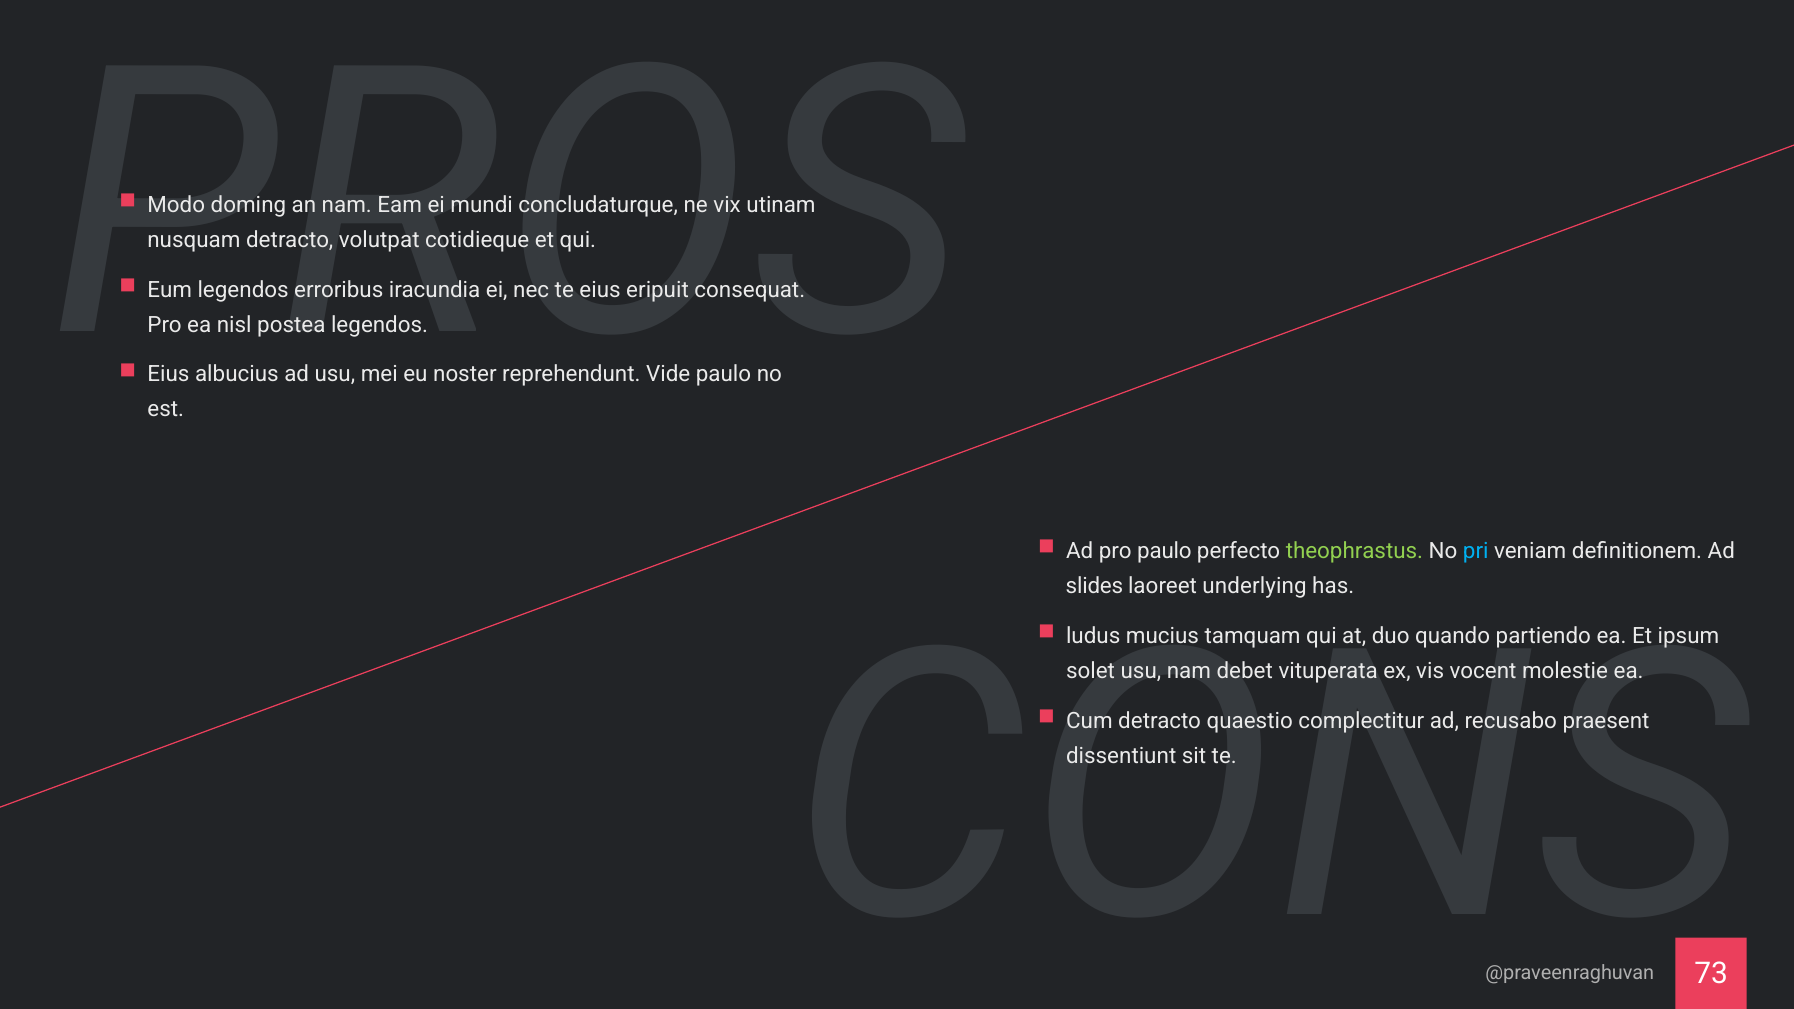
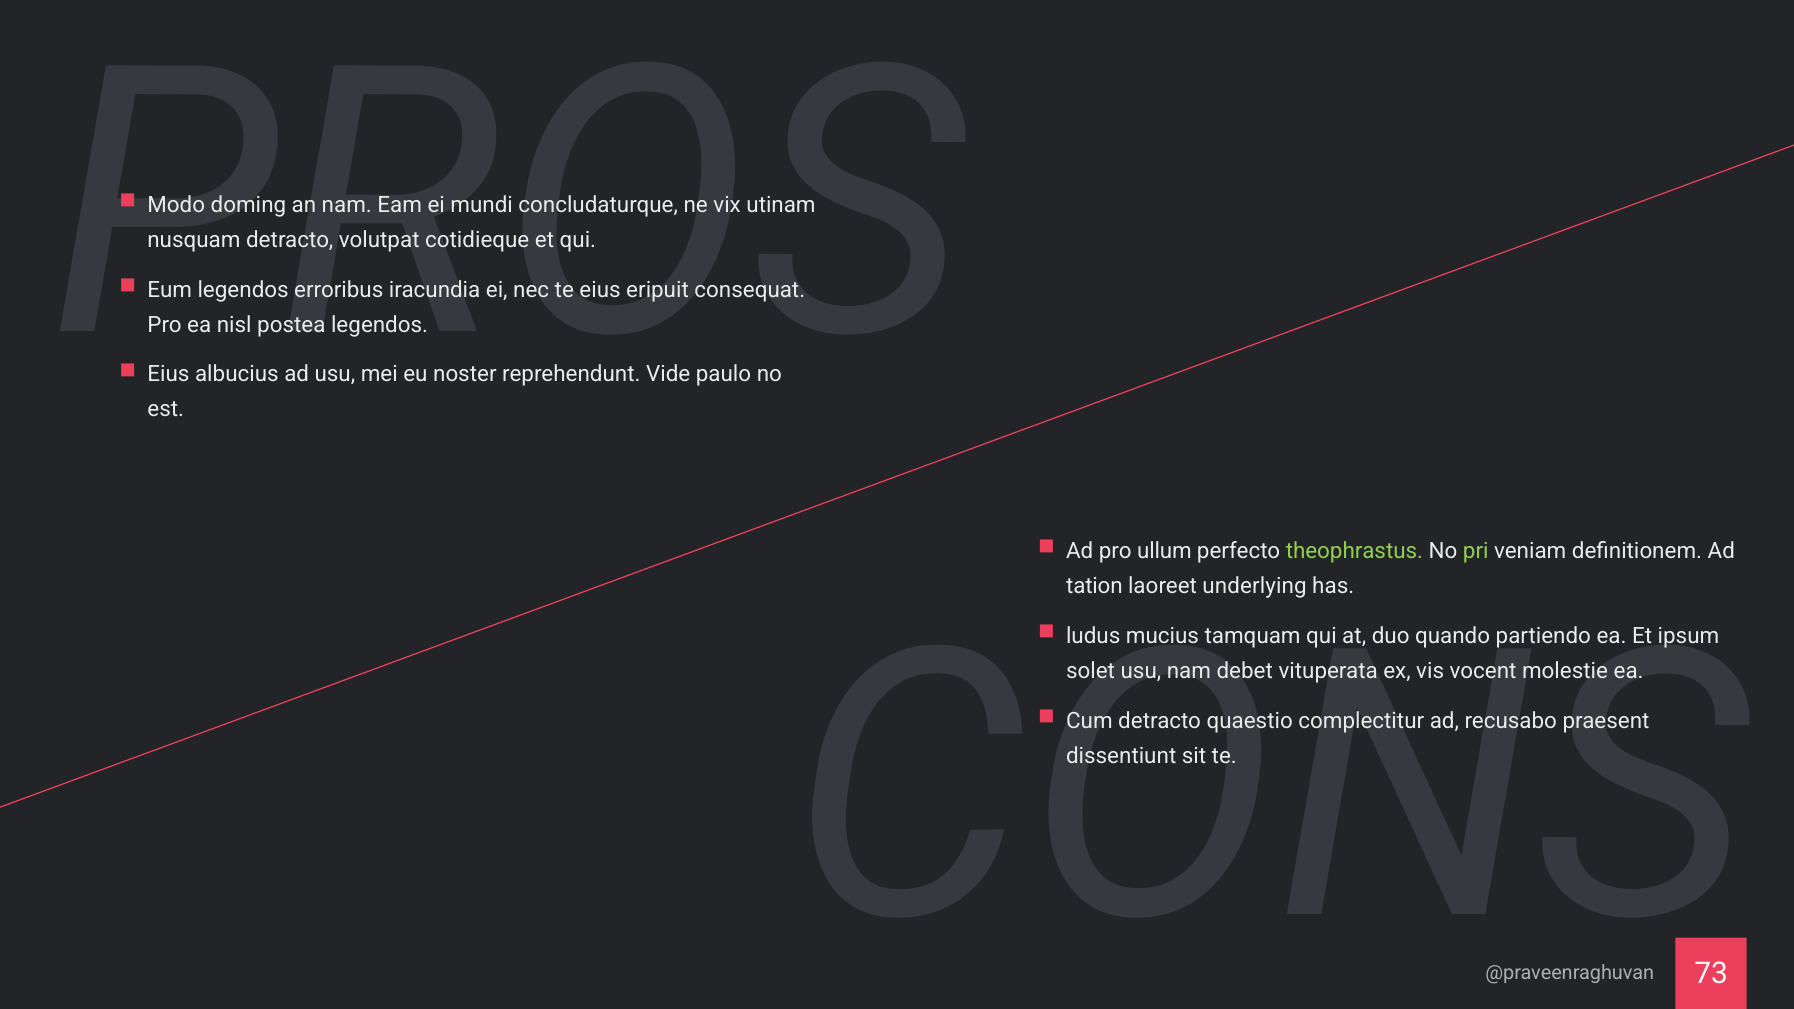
pro paulo: paulo -> ullum
pri colour: light blue -> light green
slides: slides -> tation
